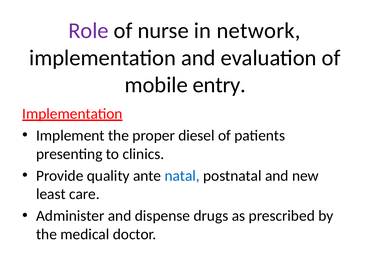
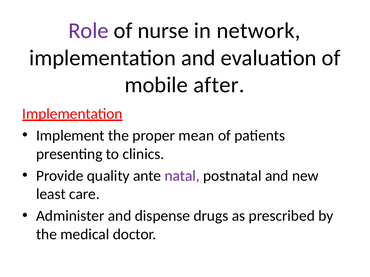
entry: entry -> after
diesel: diesel -> mean
natal colour: blue -> purple
